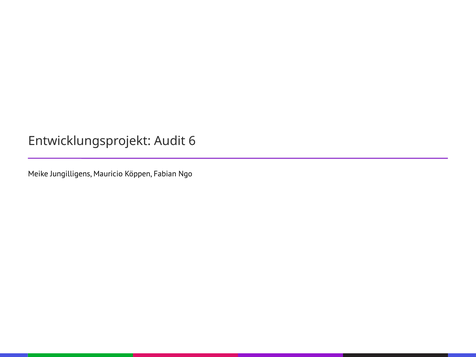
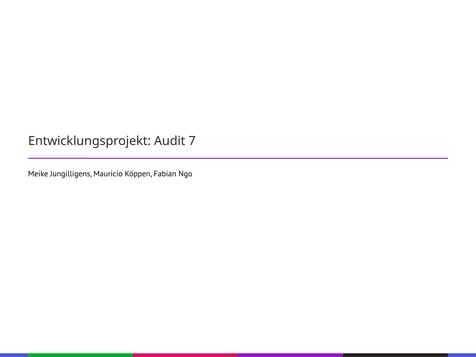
6: 6 -> 7
